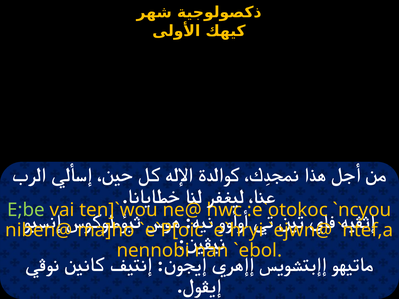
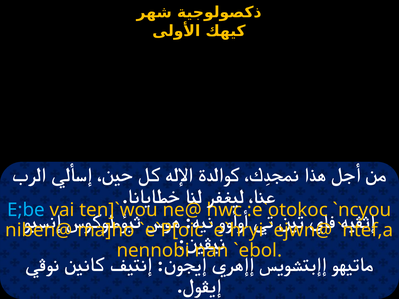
E;be colour: light green -> light blue
